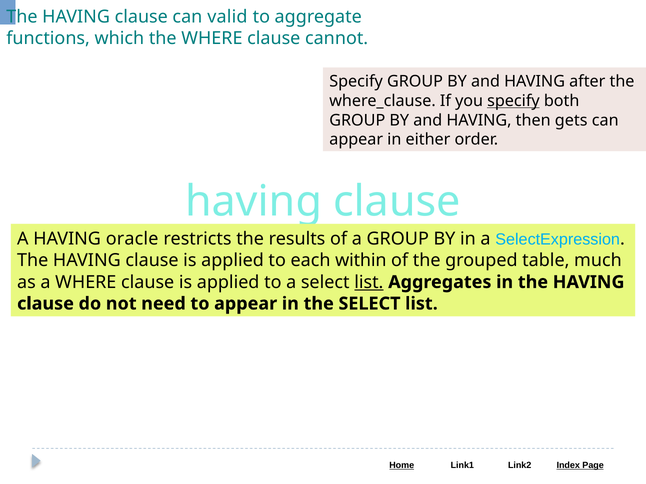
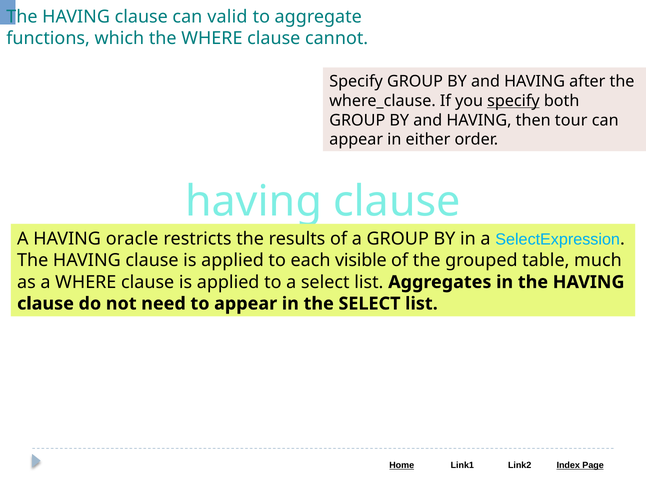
gets: gets -> tour
within: within -> visible
list at (369, 282) underline: present -> none
